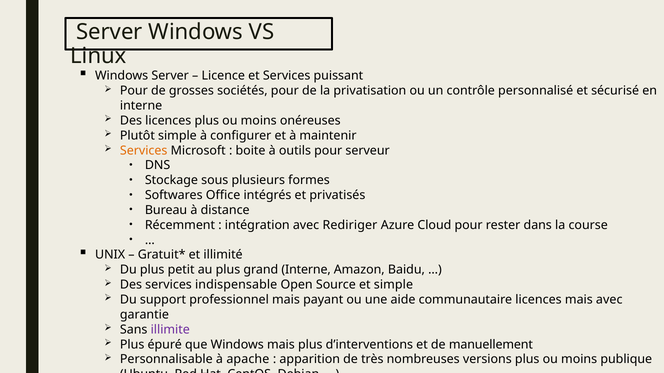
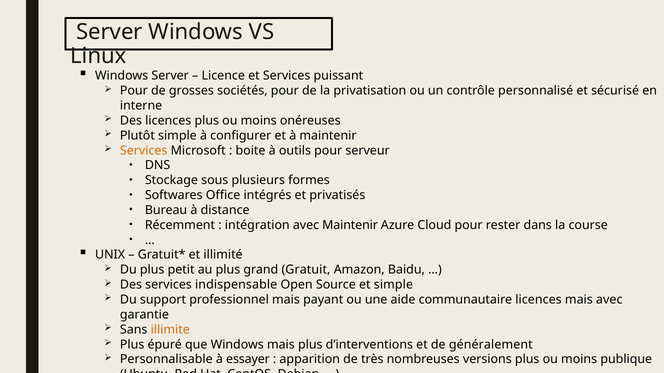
avec Rediriger: Rediriger -> Maintenir
grand Interne: Interne -> Gratuit
illimite colour: purple -> orange
manuellement: manuellement -> généralement
apache: apache -> essayer
